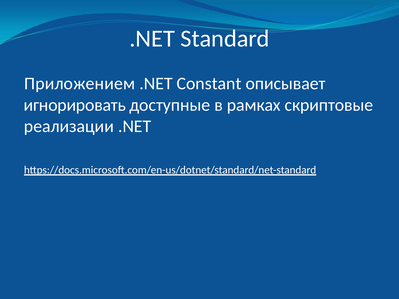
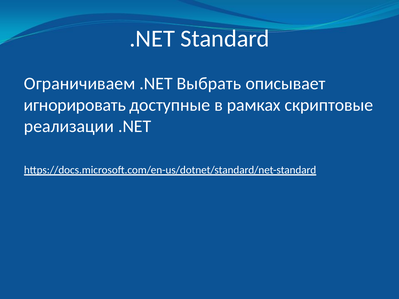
Приложением: Приложением -> Ограничиваем
Constant: Constant -> Выбрать
